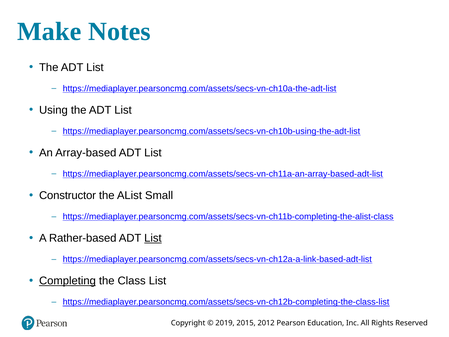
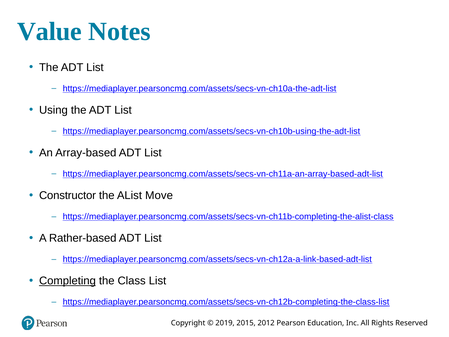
Make: Make -> Value
Small: Small -> Move
List at (153, 238) underline: present -> none
